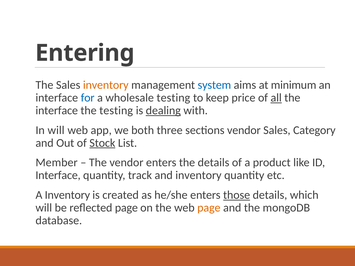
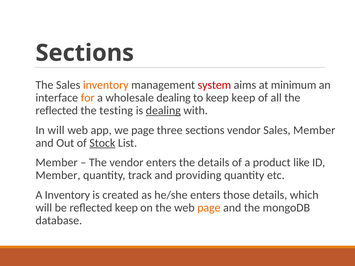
Entering at (85, 53): Entering -> Sections
system colour: blue -> red
for colour: blue -> orange
wholesale testing: testing -> dealing
keep price: price -> keep
all underline: present -> none
interface at (57, 111): interface -> reflected
we both: both -> page
Sales Category: Category -> Member
Interface at (58, 175): Interface -> Member
and inventory: inventory -> providing
those underline: present -> none
reflected page: page -> keep
